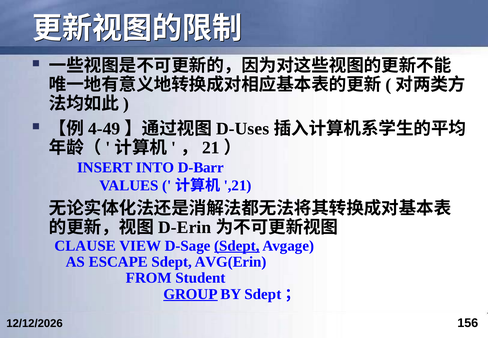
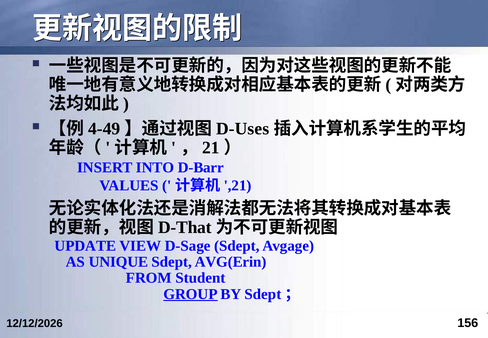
D-Erin: D-Erin -> D-That
CLAUSE: CLAUSE -> UPDATE
Sdept at (237, 246) underline: present -> none
ESCAPE: ESCAPE -> UNIQUE
